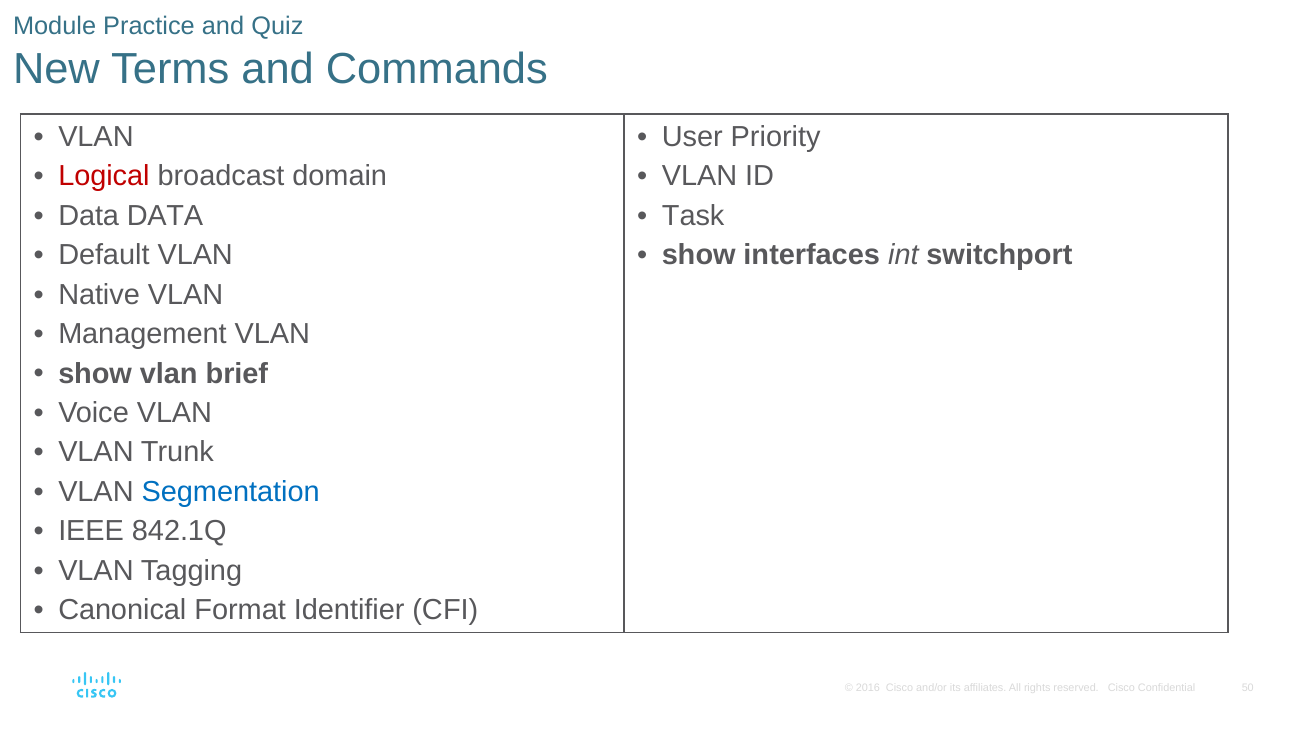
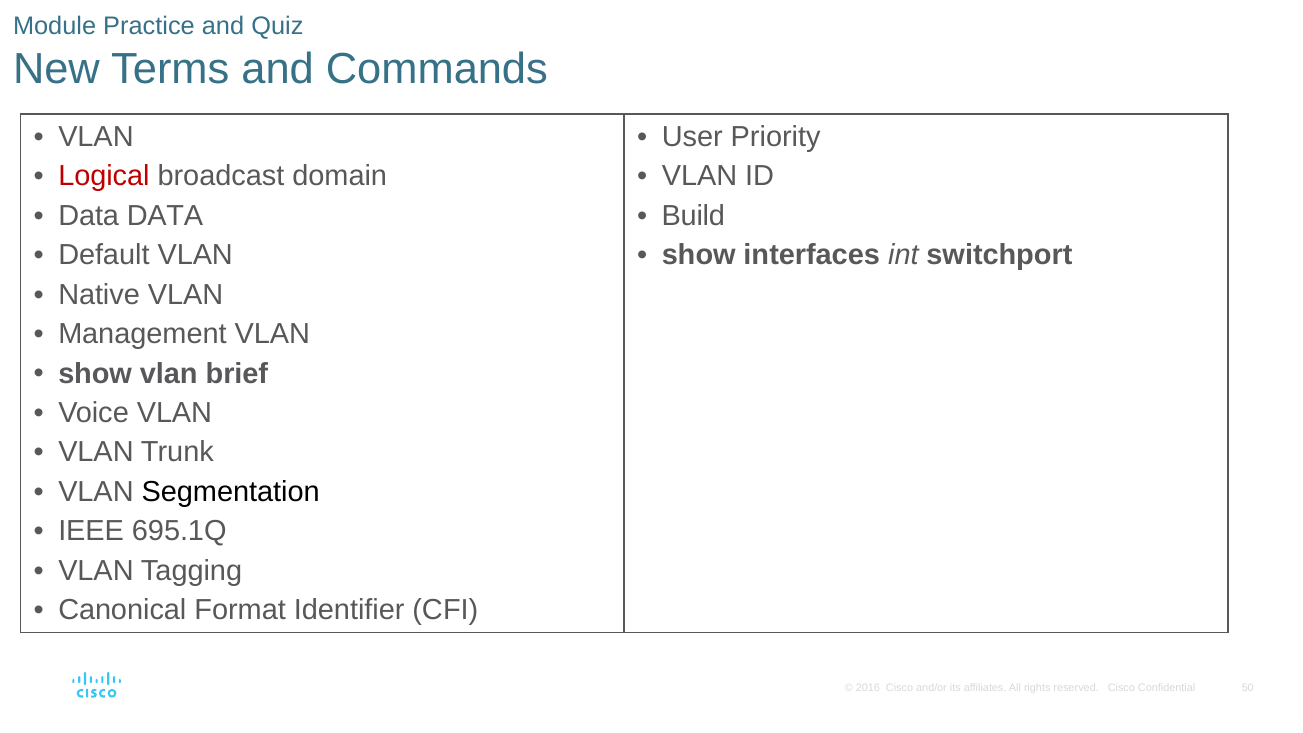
Task: Task -> Build
Segmentation colour: blue -> black
842.1Q: 842.1Q -> 695.1Q
